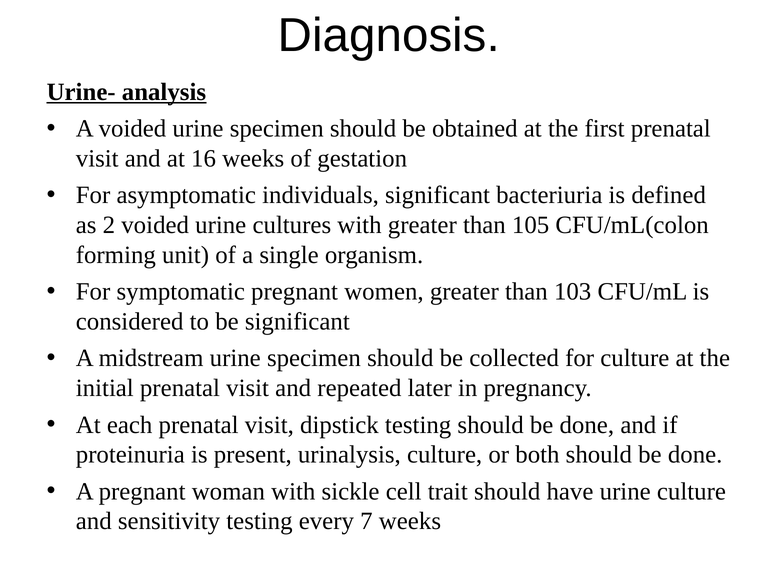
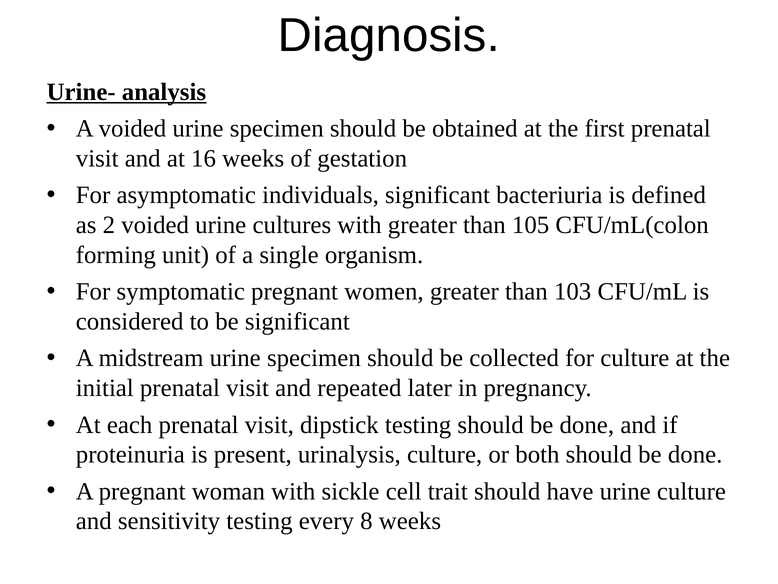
7: 7 -> 8
